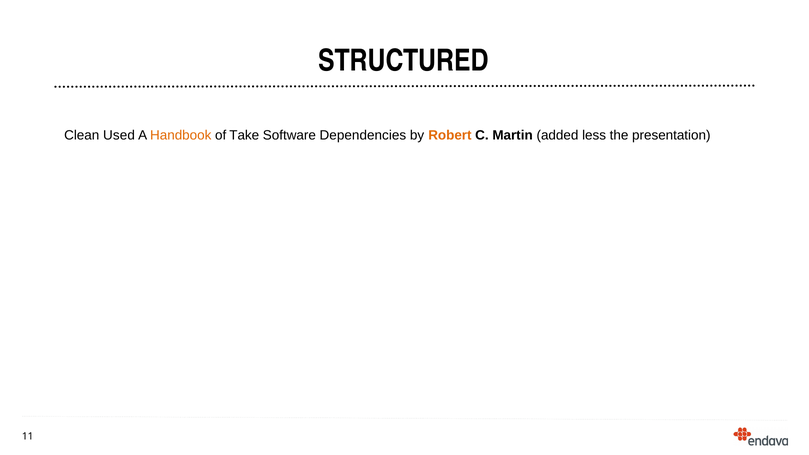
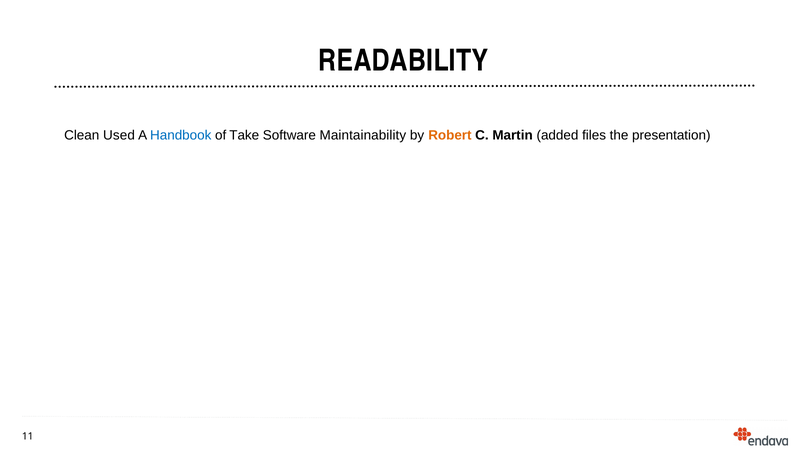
STRUCTURED: STRUCTURED -> READABILITY
Handbook colour: orange -> blue
Dependencies: Dependencies -> Maintainability
less: less -> files
